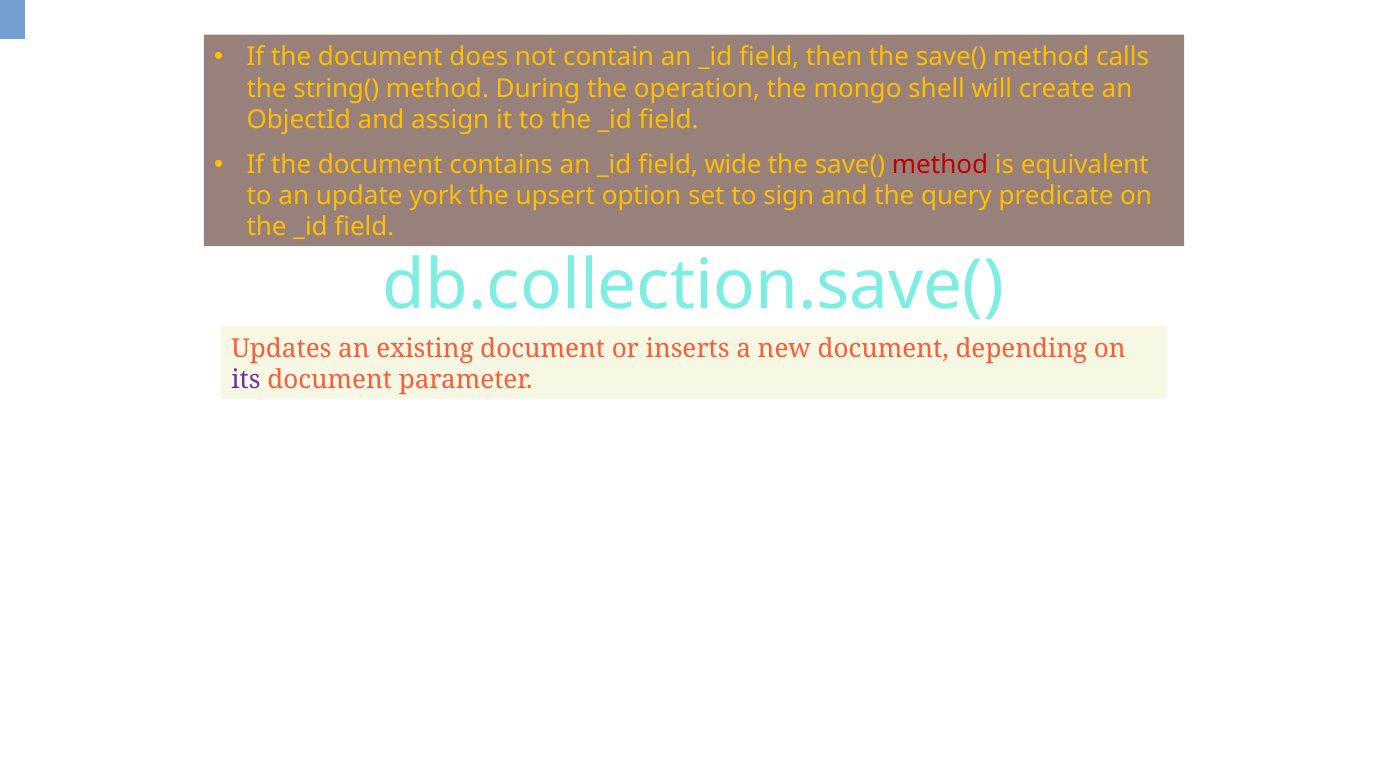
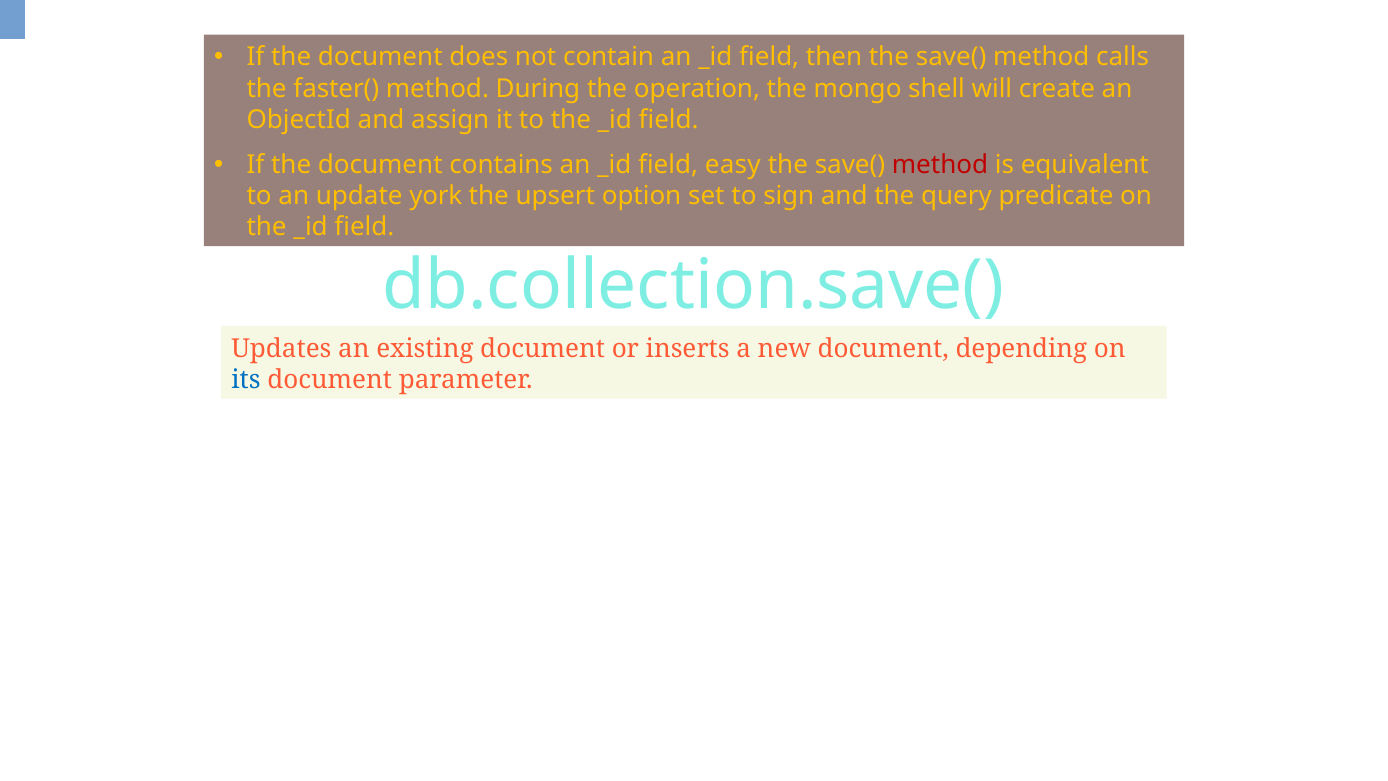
string(: string( -> faster(
wide: wide -> easy
its colour: purple -> blue
